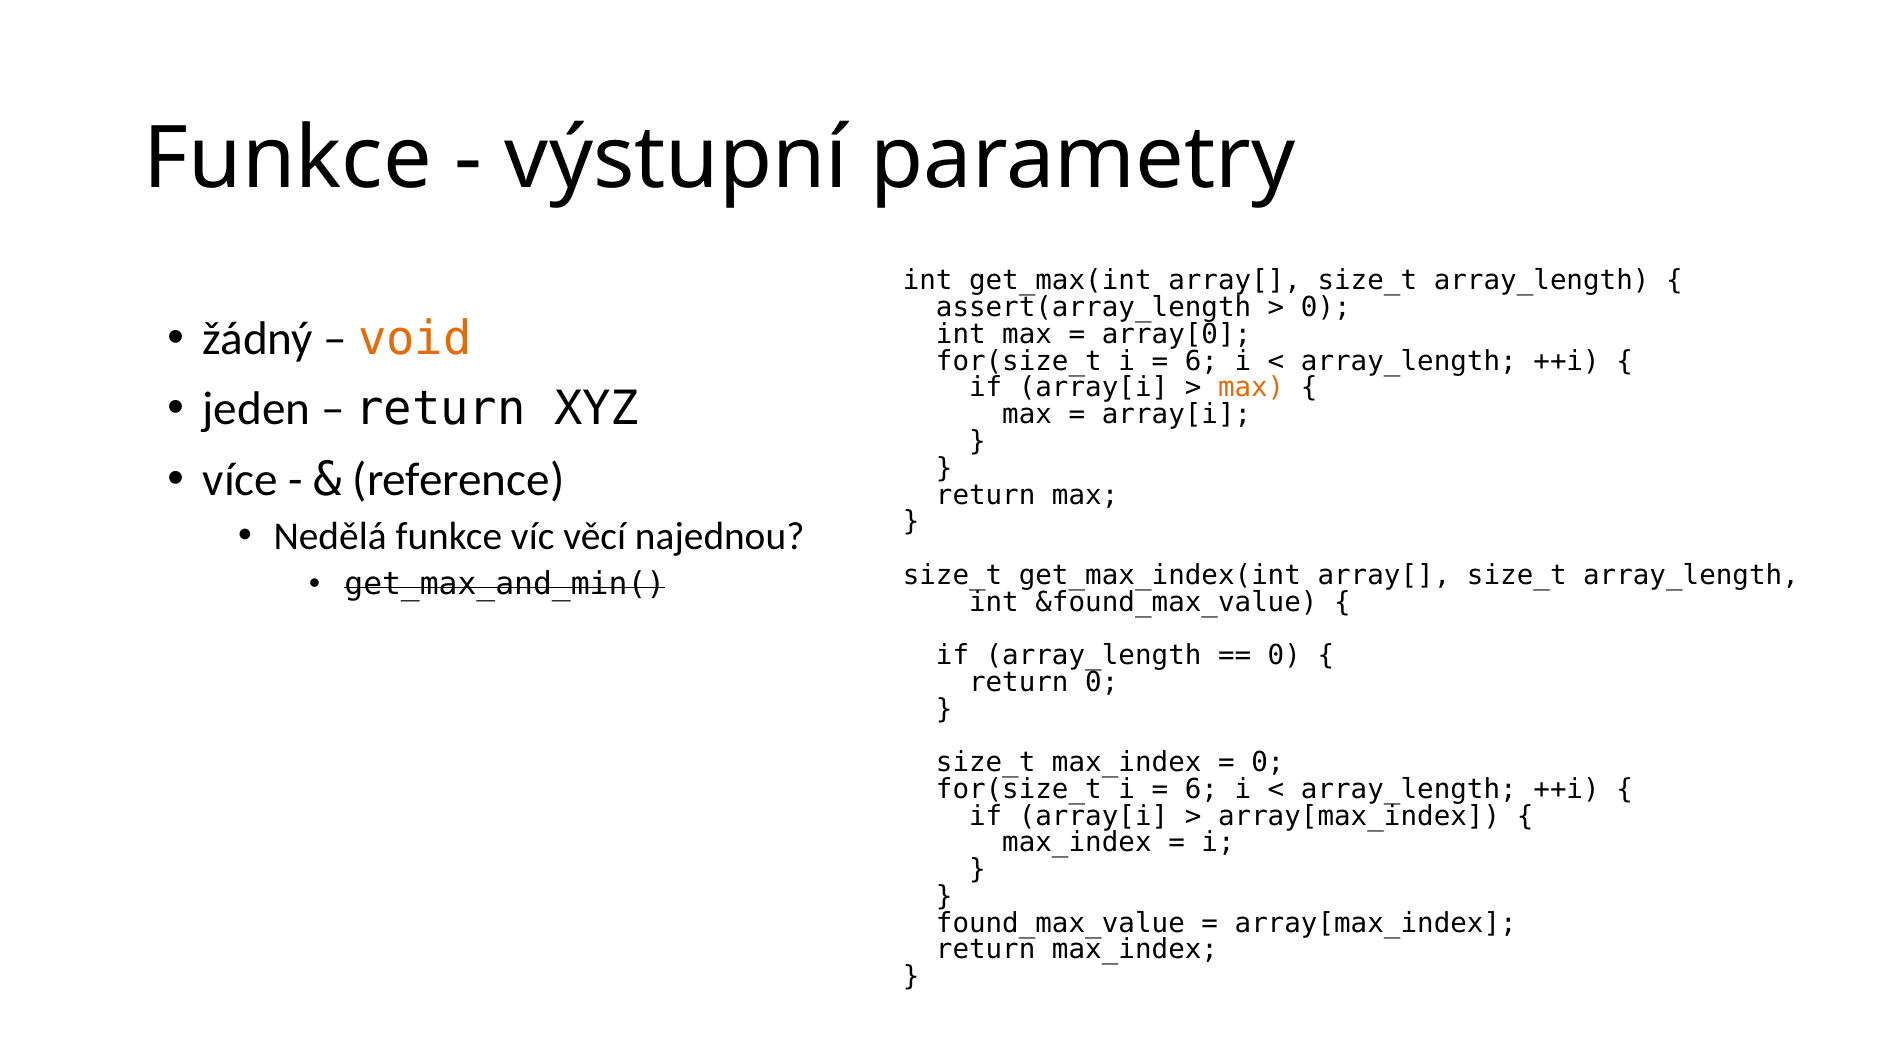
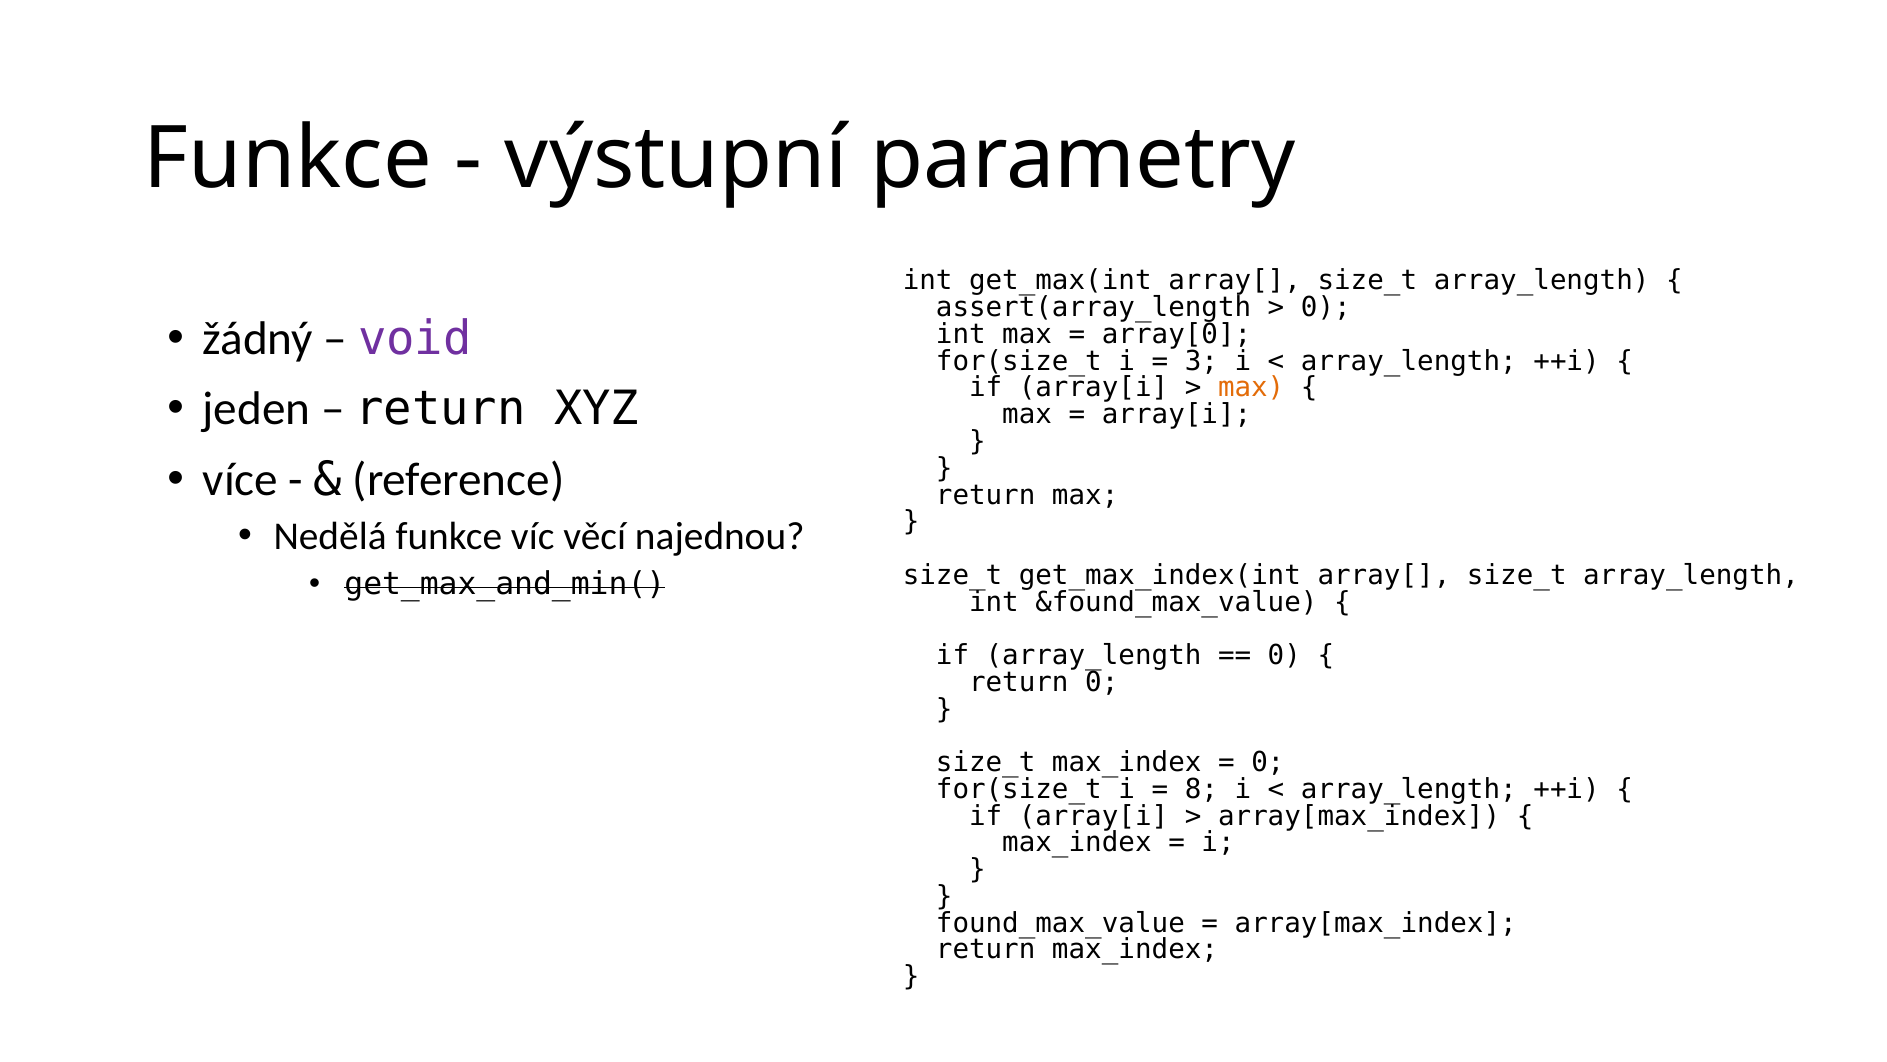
void colour: orange -> purple
6 at (1201, 361): 6 -> 3
6 at (1201, 789): 6 -> 8
